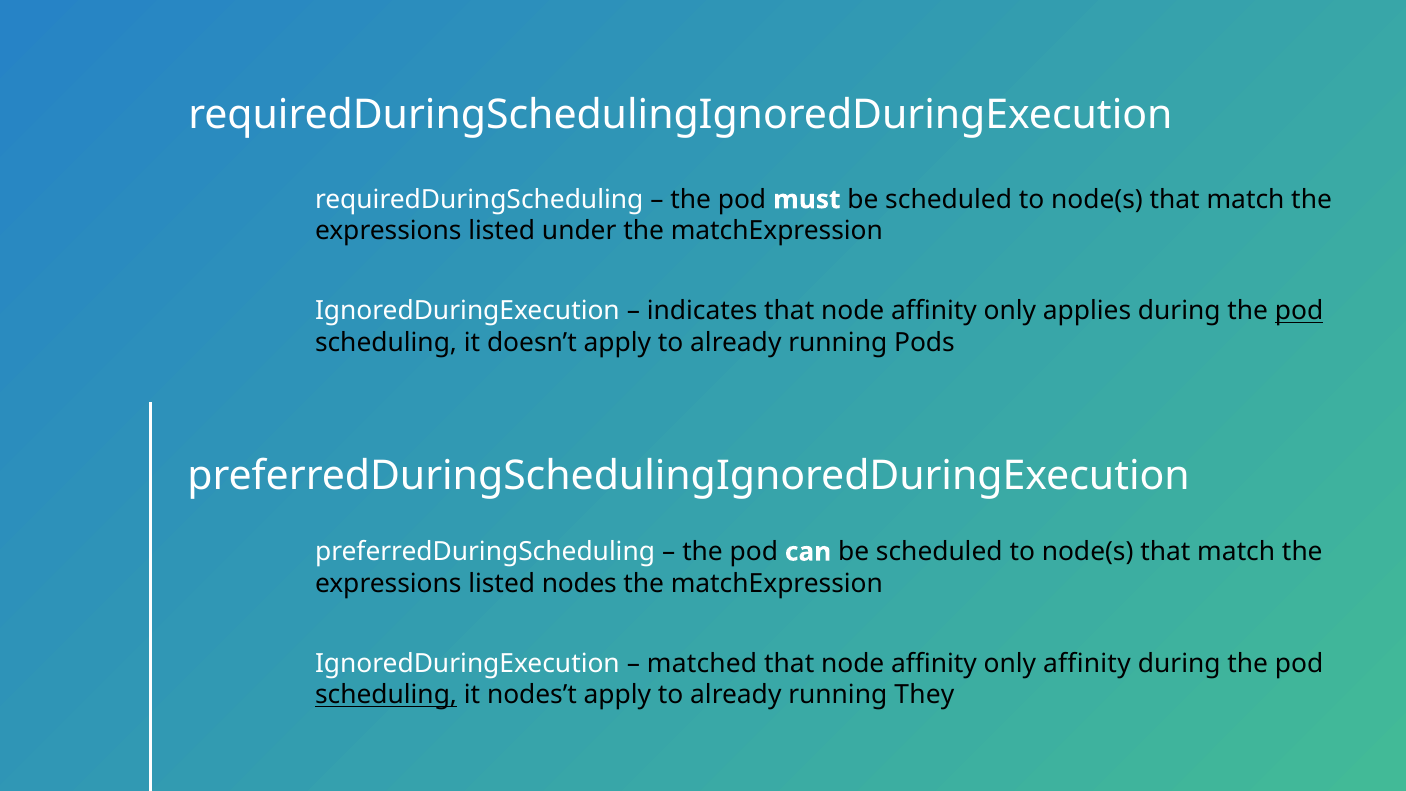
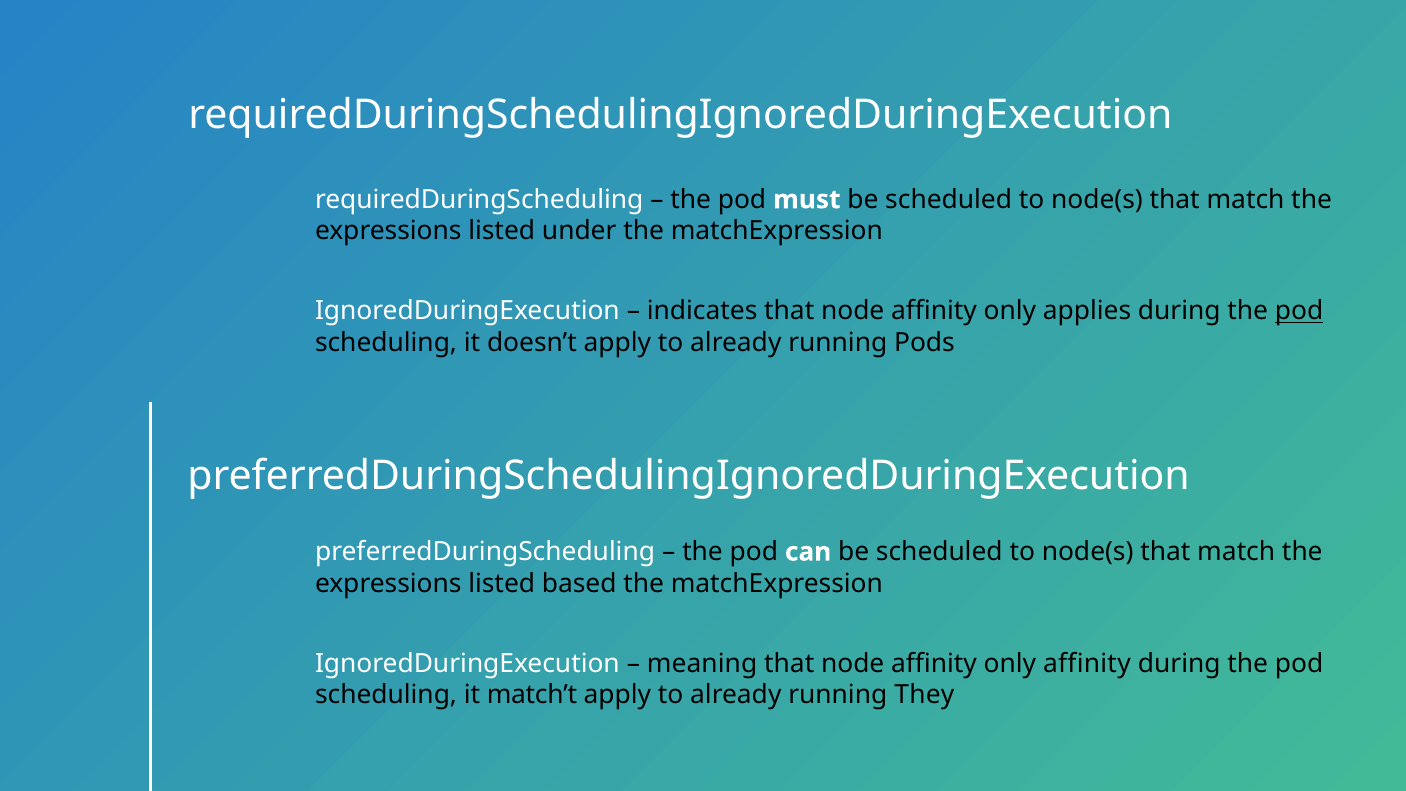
nodes: nodes -> based
matched: matched -> meaning
scheduling at (386, 695) underline: present -> none
nodes’t: nodes’t -> match’t
